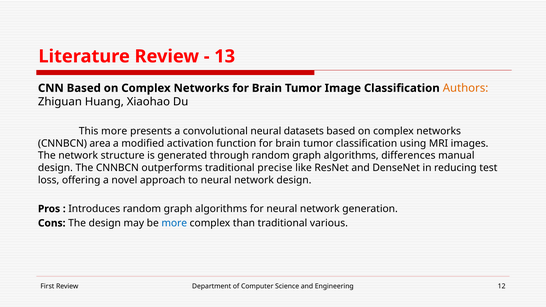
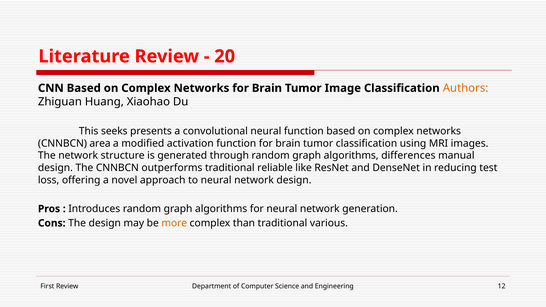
13: 13 -> 20
This more: more -> seeks
neural datasets: datasets -> function
precise: precise -> reliable
more at (174, 223) colour: blue -> orange
